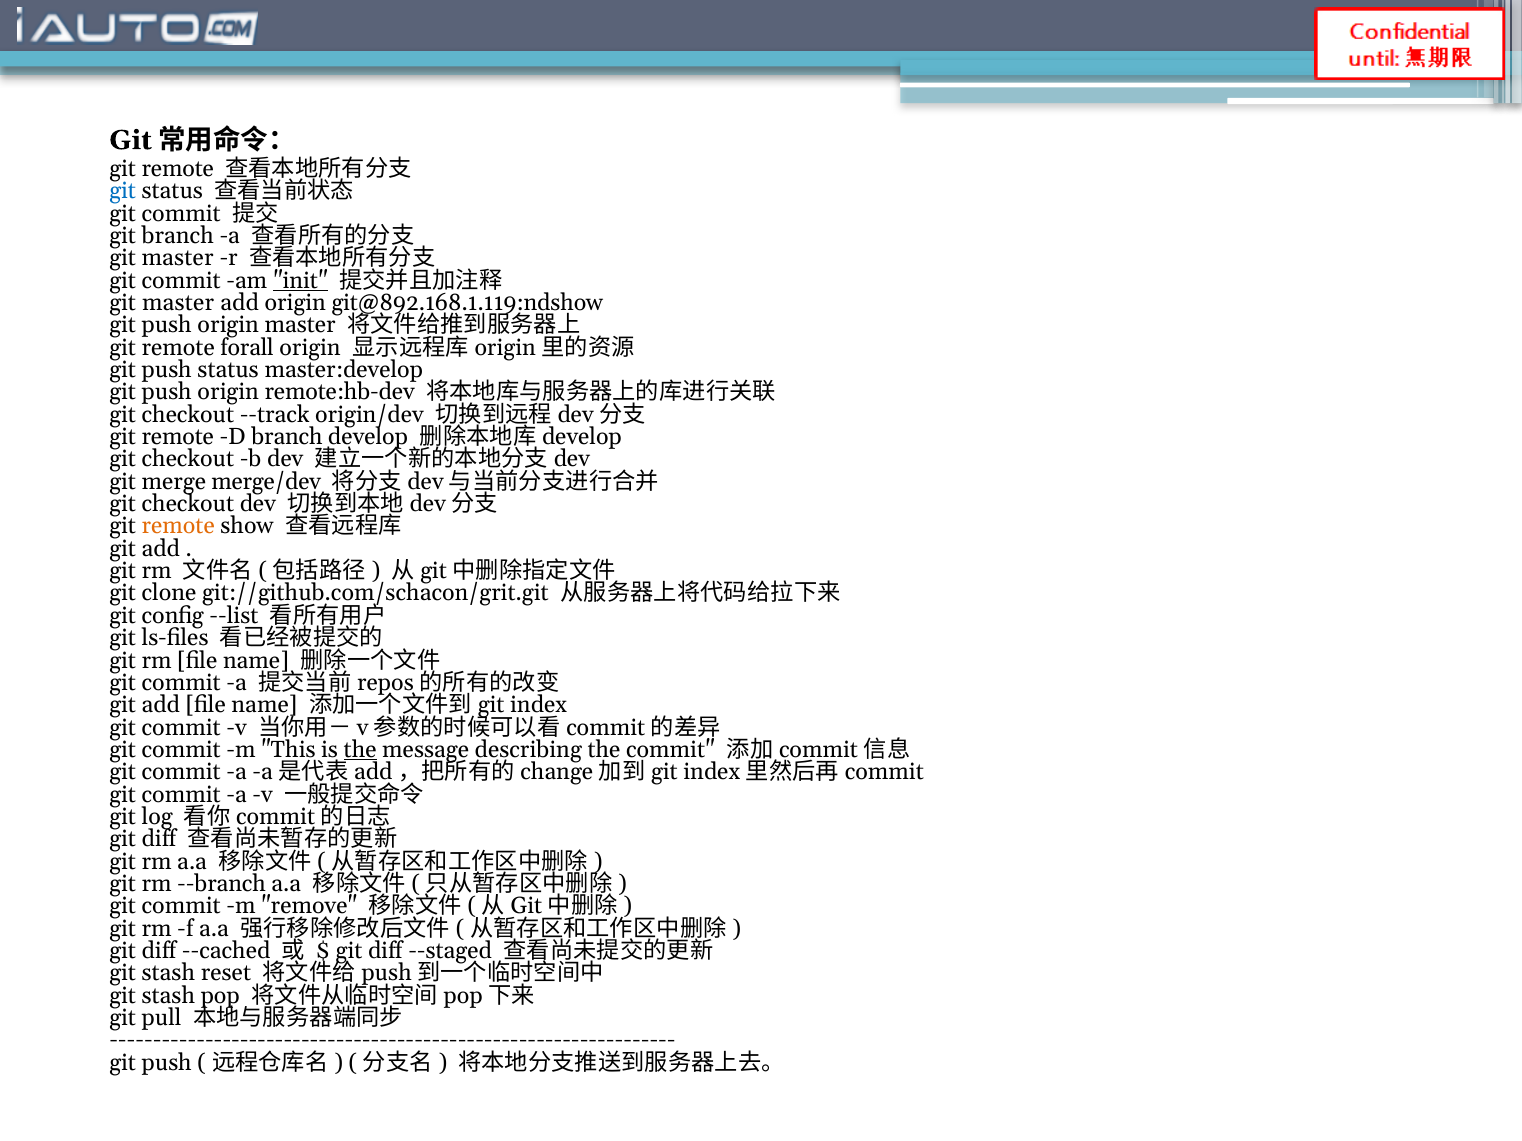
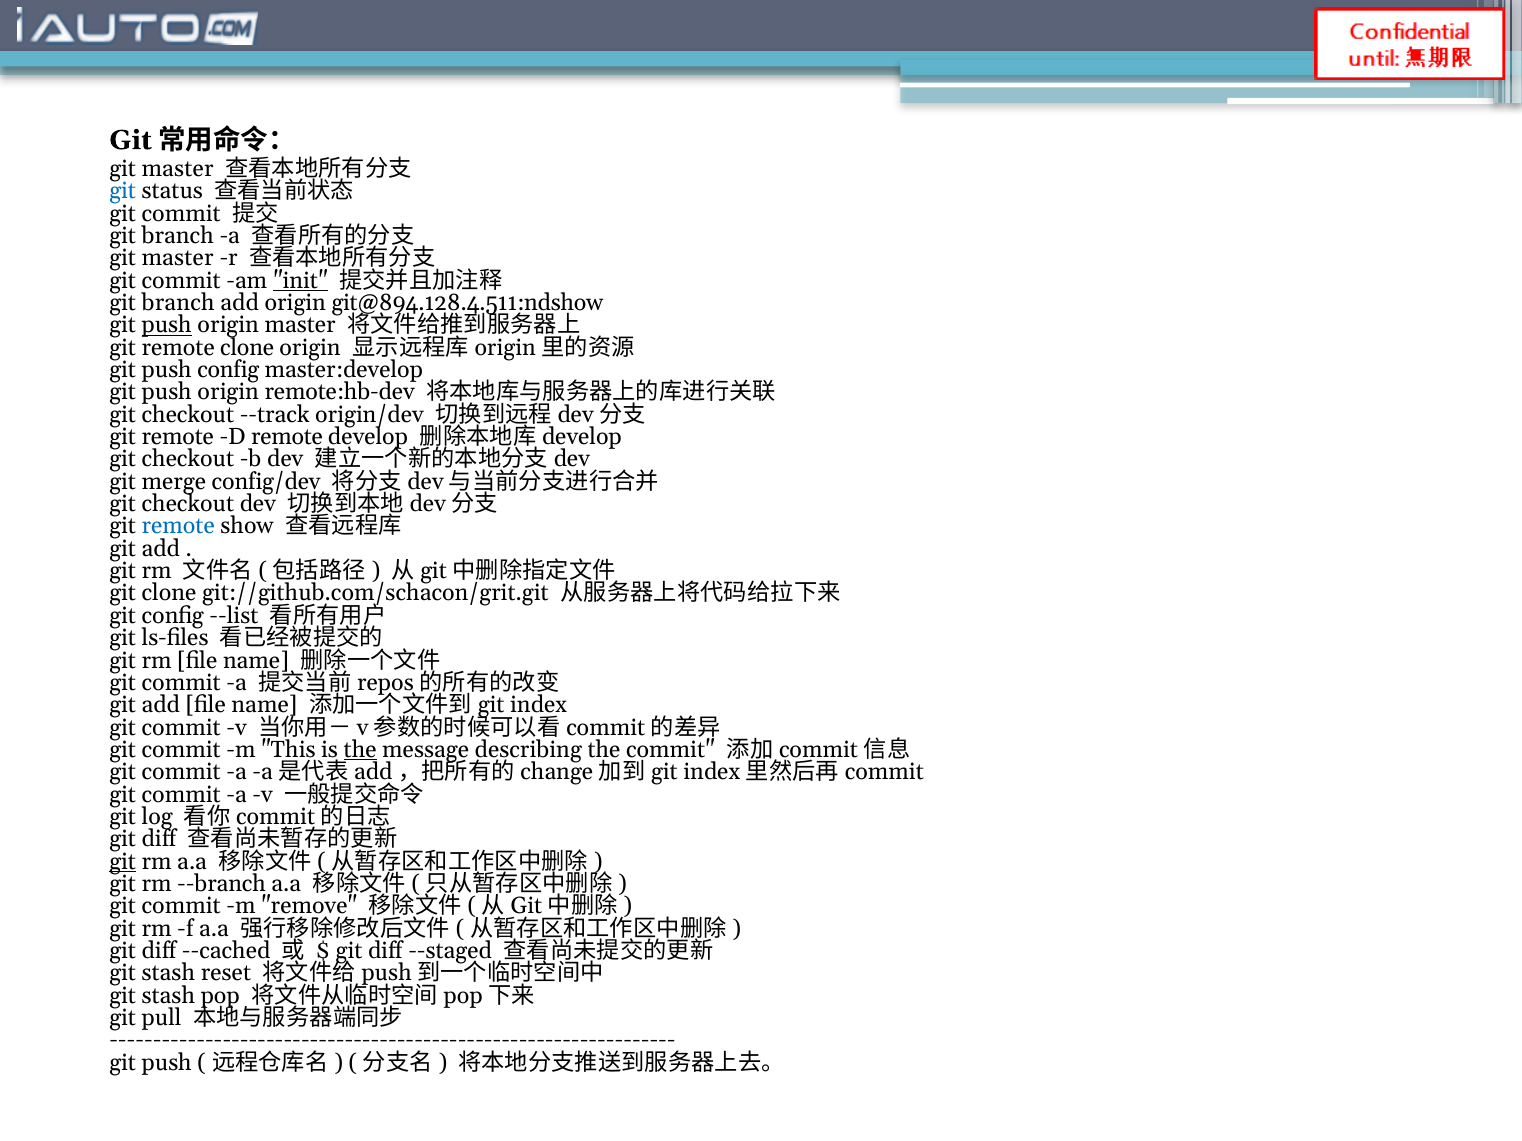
remote at (178, 169): remote -> master
master at (178, 303): master -> branch
git@892.168.1.119:ndshow: git@892.168.1.119:ndshow -> git@894.128.4.511:ndshow
push at (167, 325) underline: none -> present
remote forall: forall -> clone
push status: status -> config
D branch: branch -> remote
merge/dev: merge/dev -> config/dev
remote at (178, 527) colour: orange -> blue
git at (123, 862) underline: none -> present
